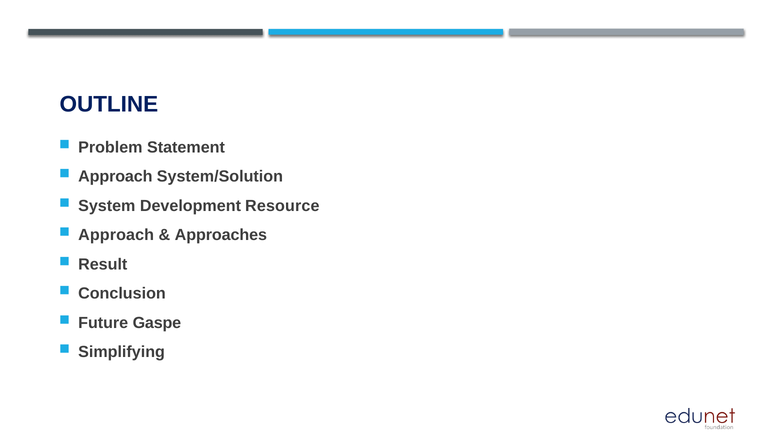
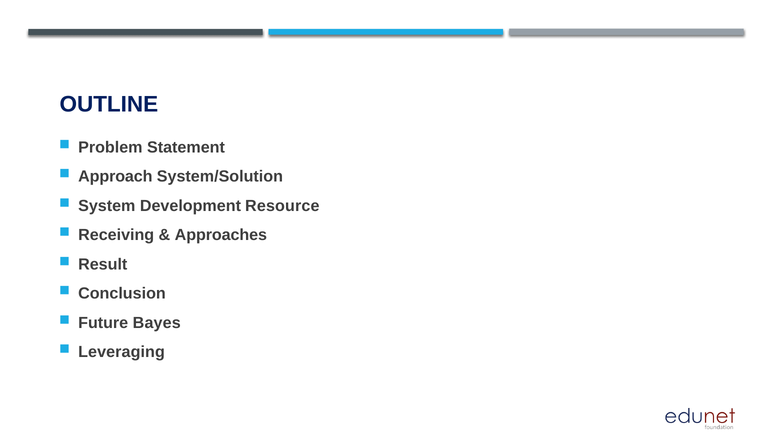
Approach at (116, 235): Approach -> Receiving
Gaspe: Gaspe -> Bayes
Simplifying: Simplifying -> Leveraging
